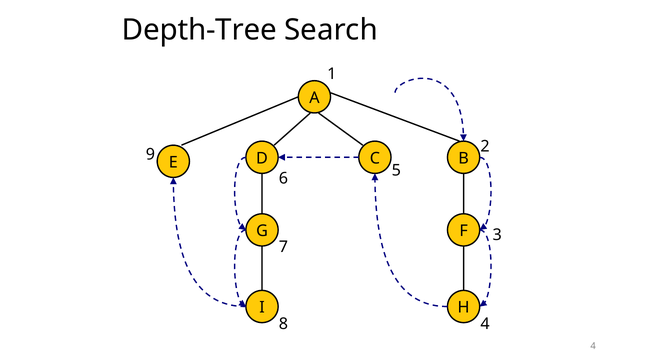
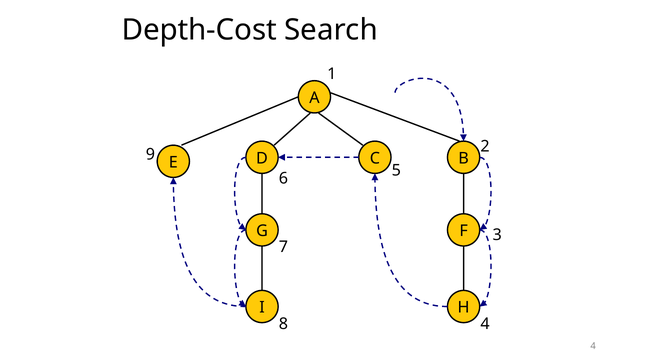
Depth-Tree: Depth-Tree -> Depth-Cost
